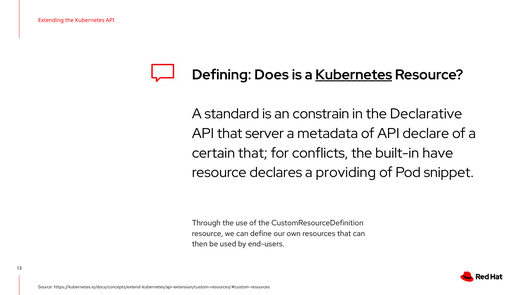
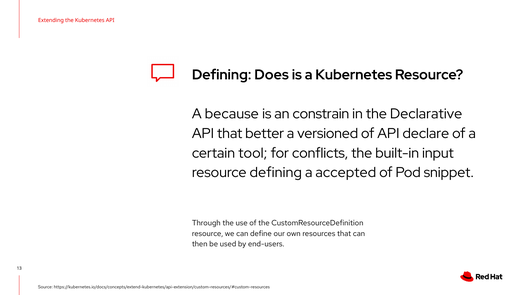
Kubernetes at (354, 75) underline: present -> none
standard: standard -> because
server: server -> better
metadata: metadata -> versioned
certain that: that -> tool
have: have -> input
resource declares: declares -> defining
providing: providing -> accepted
